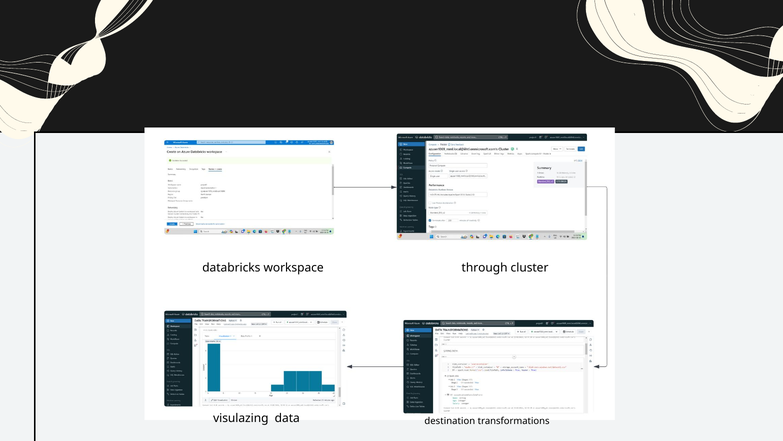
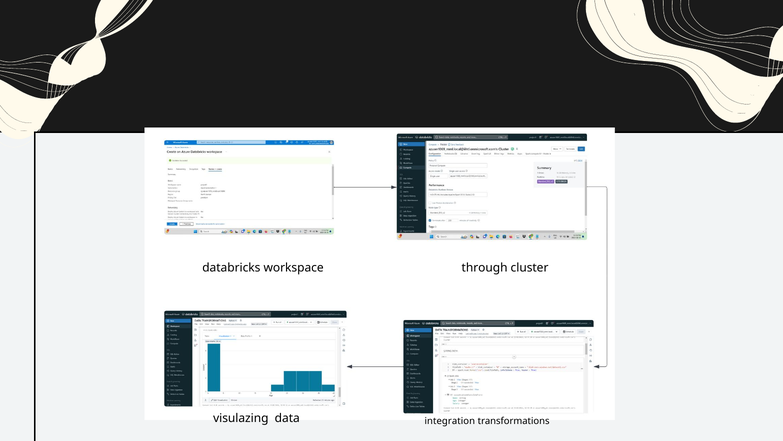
destination: destination -> integration
